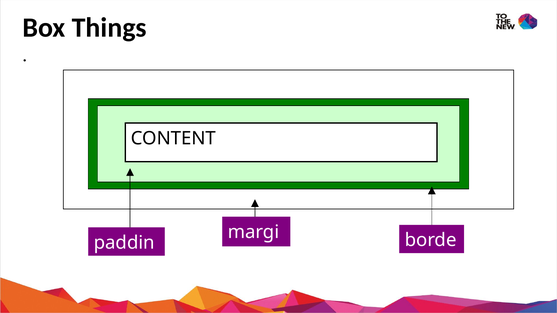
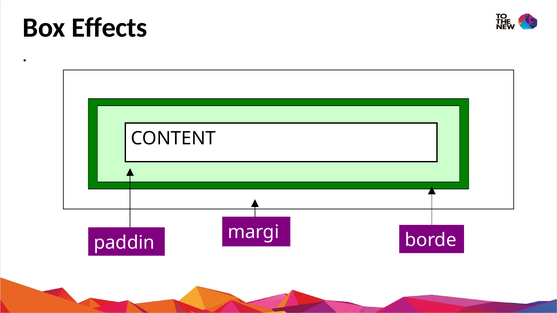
Things: Things -> Effects
